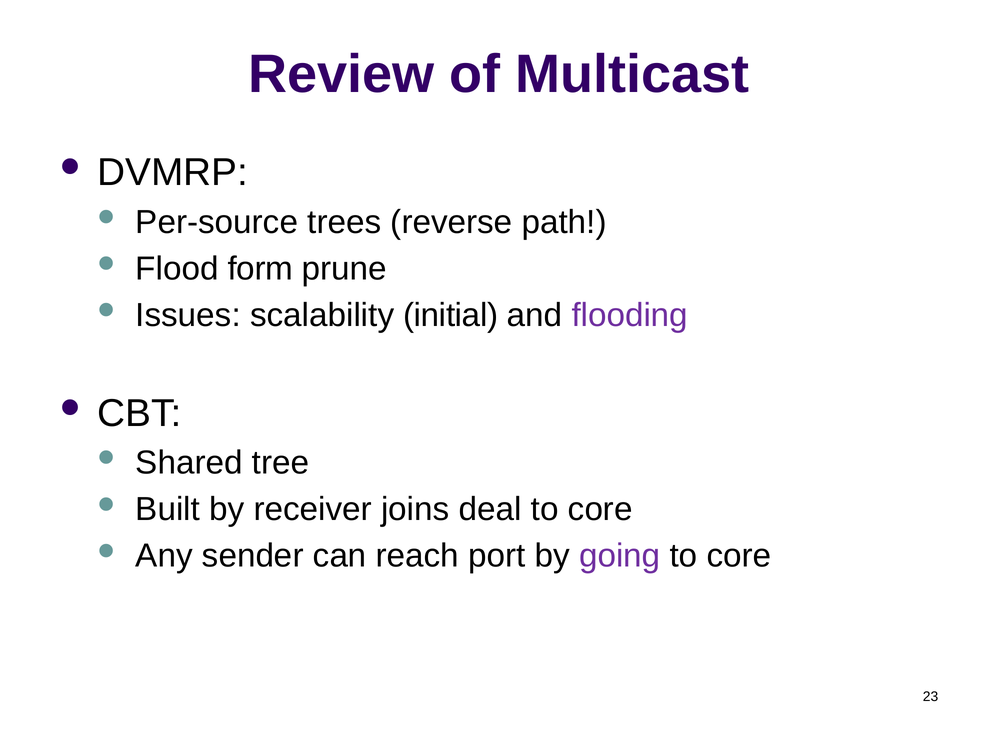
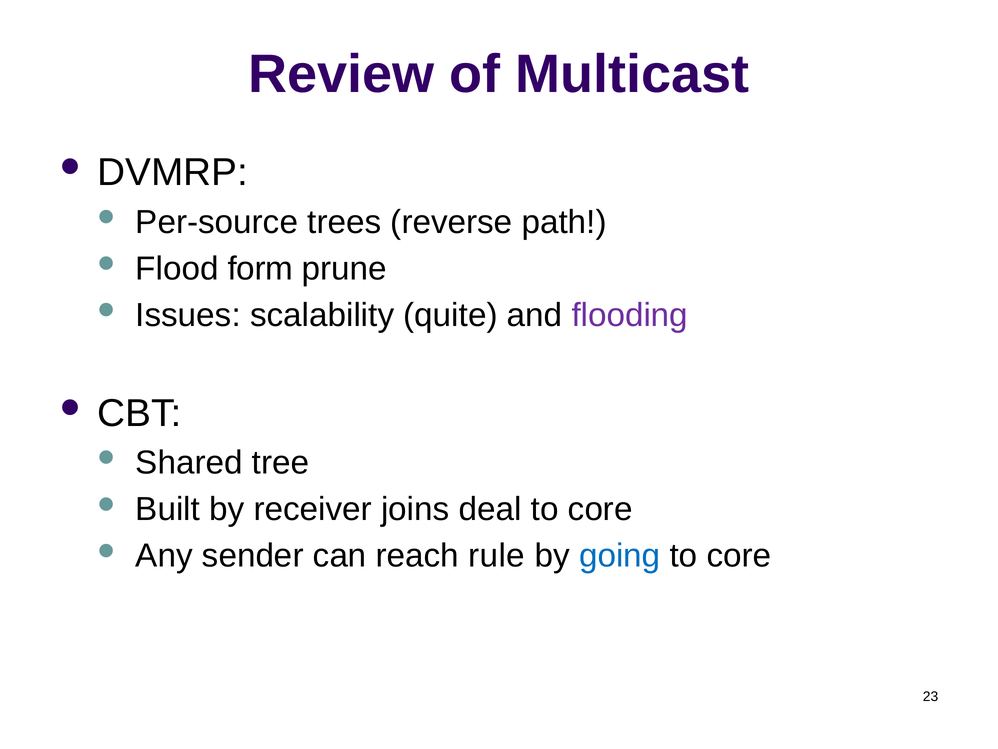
initial: initial -> quite
port: port -> rule
going colour: purple -> blue
